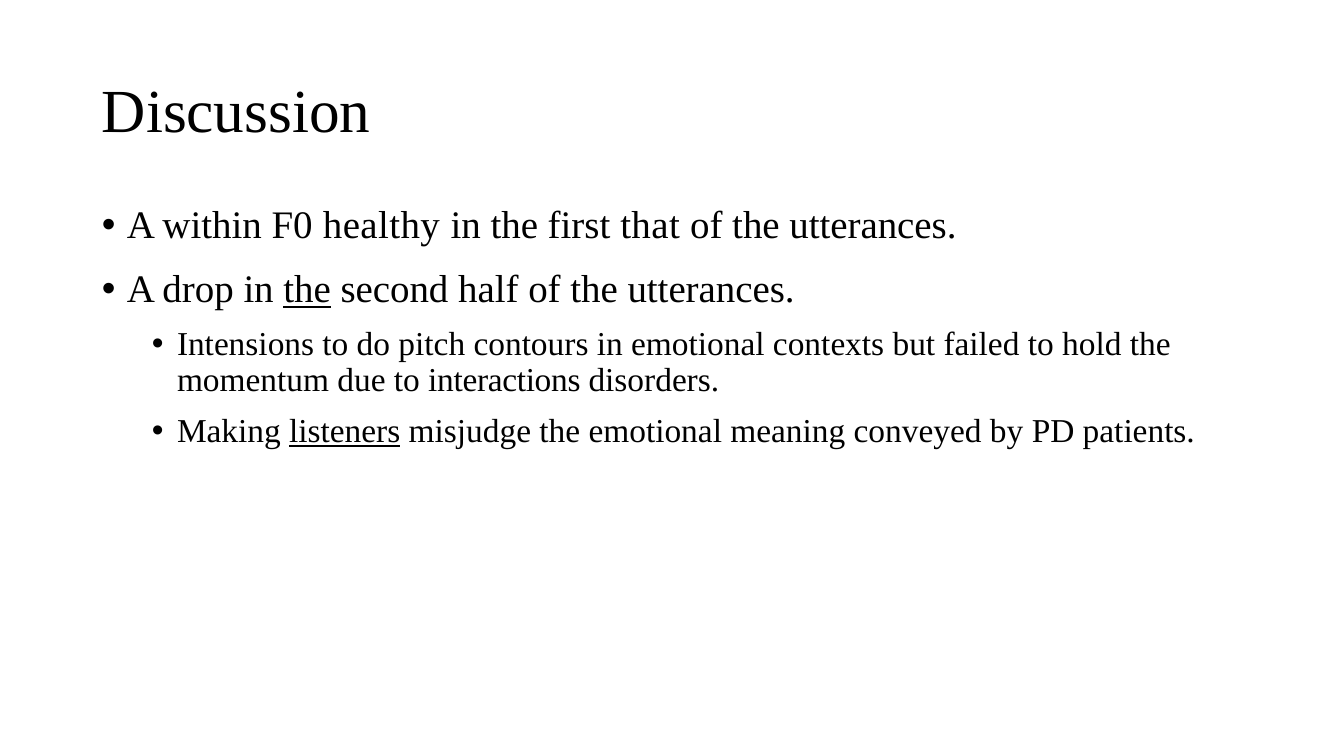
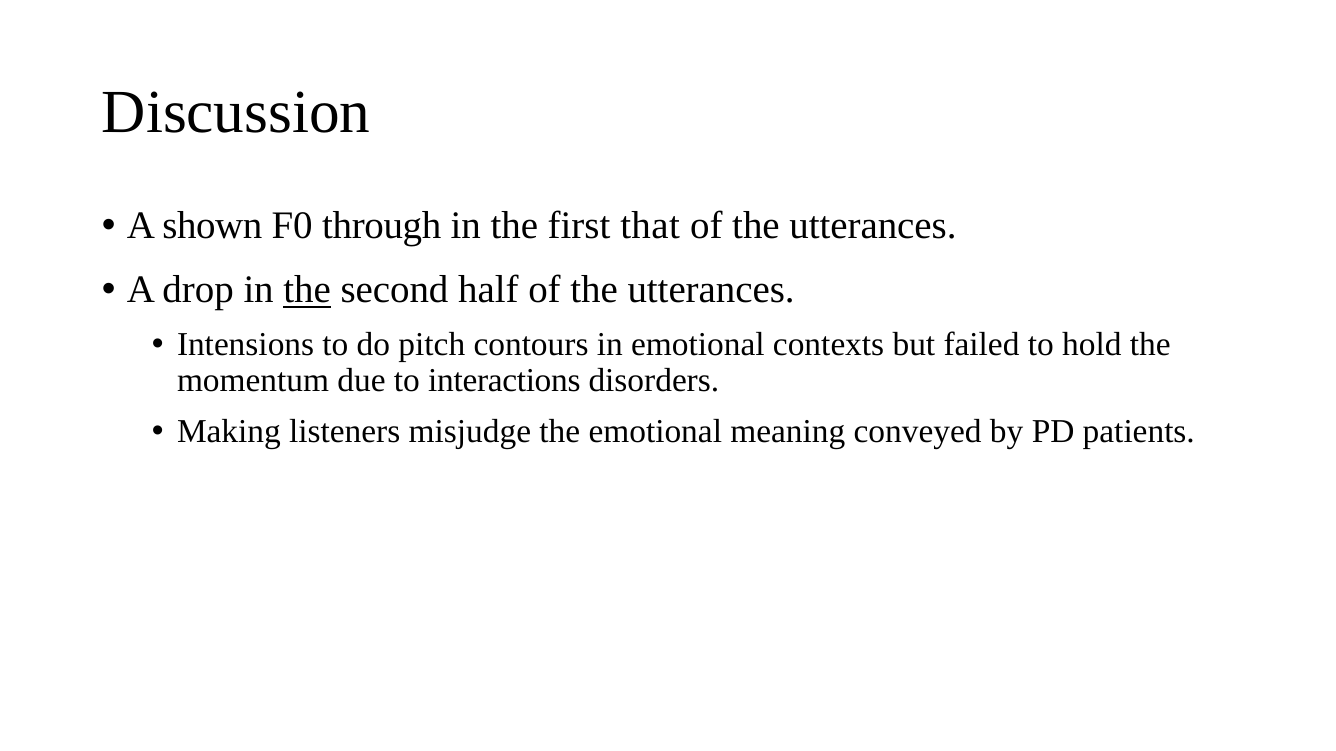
within: within -> shown
healthy: healthy -> through
listeners underline: present -> none
